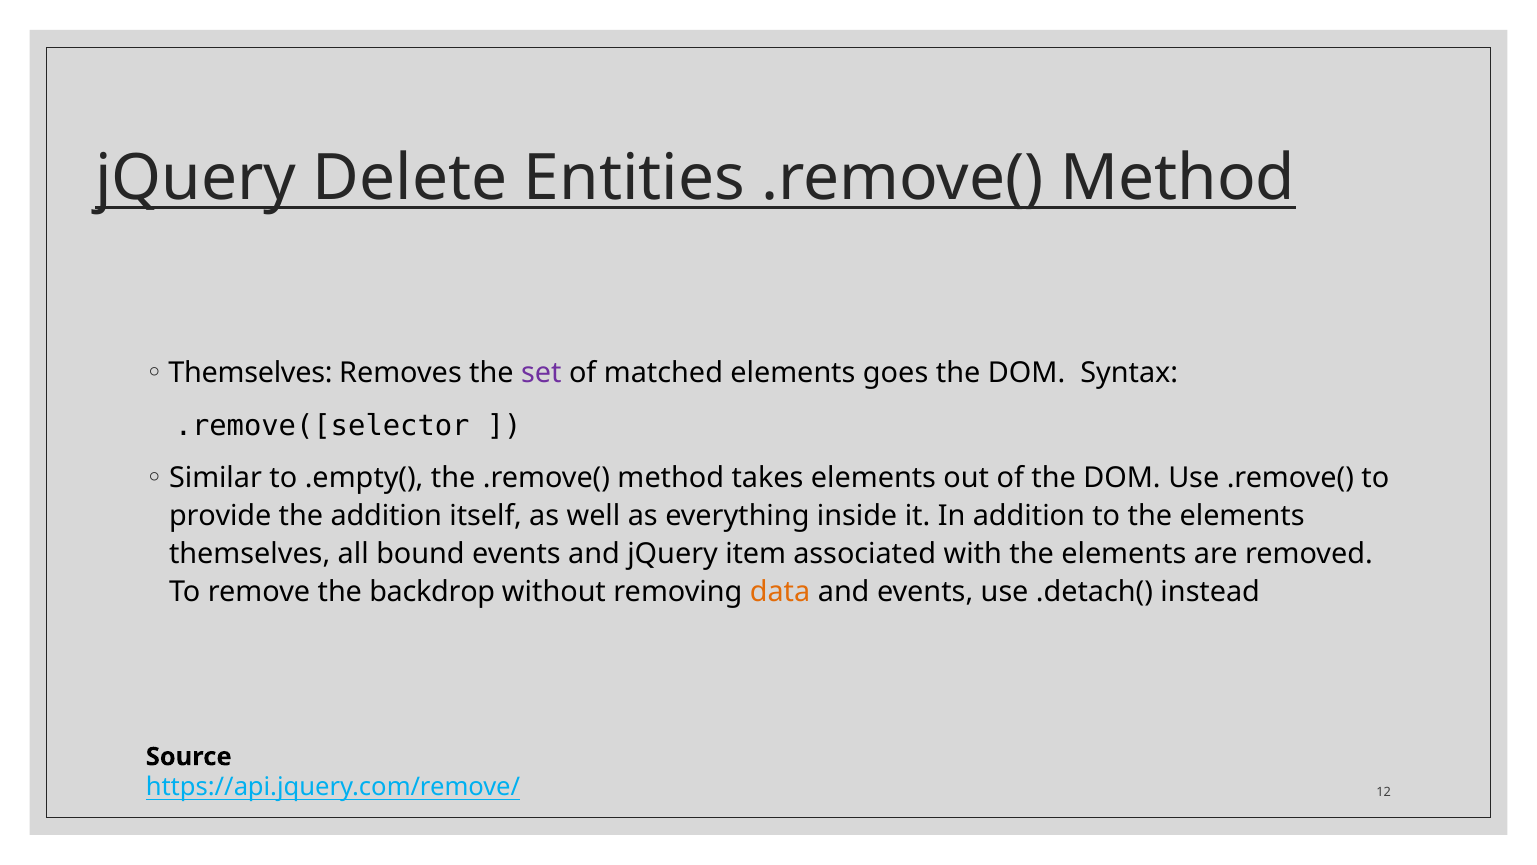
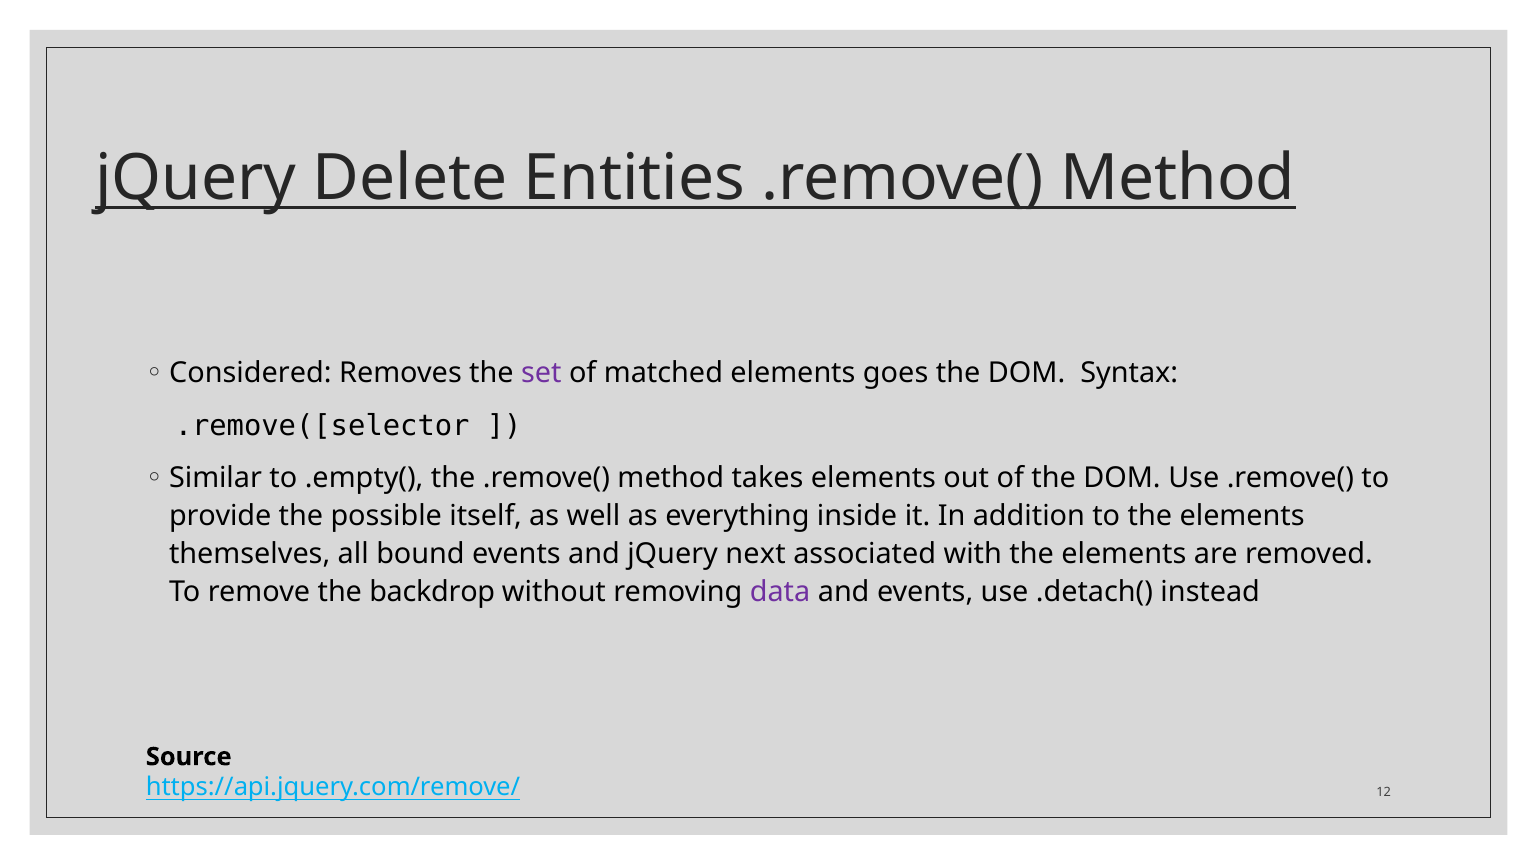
Themselves at (251, 373): Themselves -> Considered
the addition: addition -> possible
item: item -> next
data colour: orange -> purple
